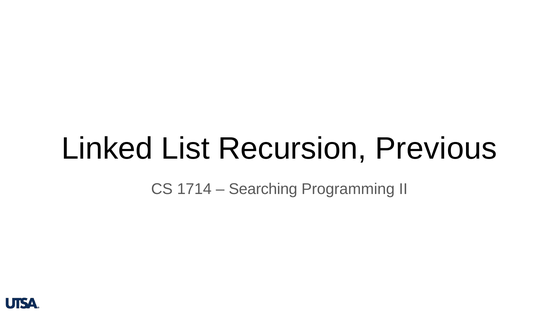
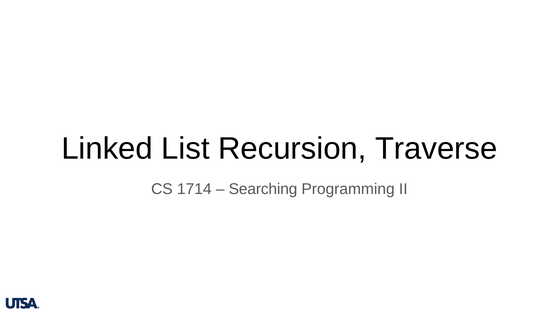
Previous: Previous -> Traverse
